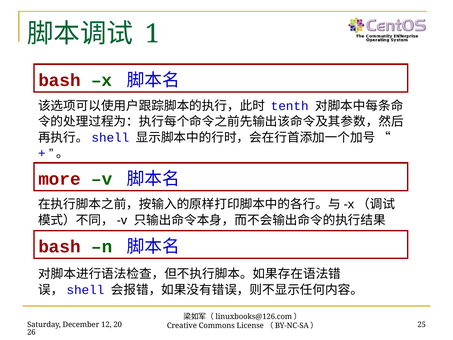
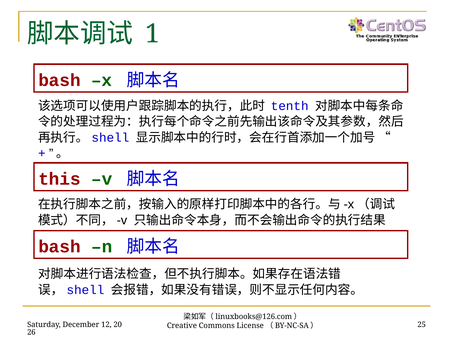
more: more -> this
